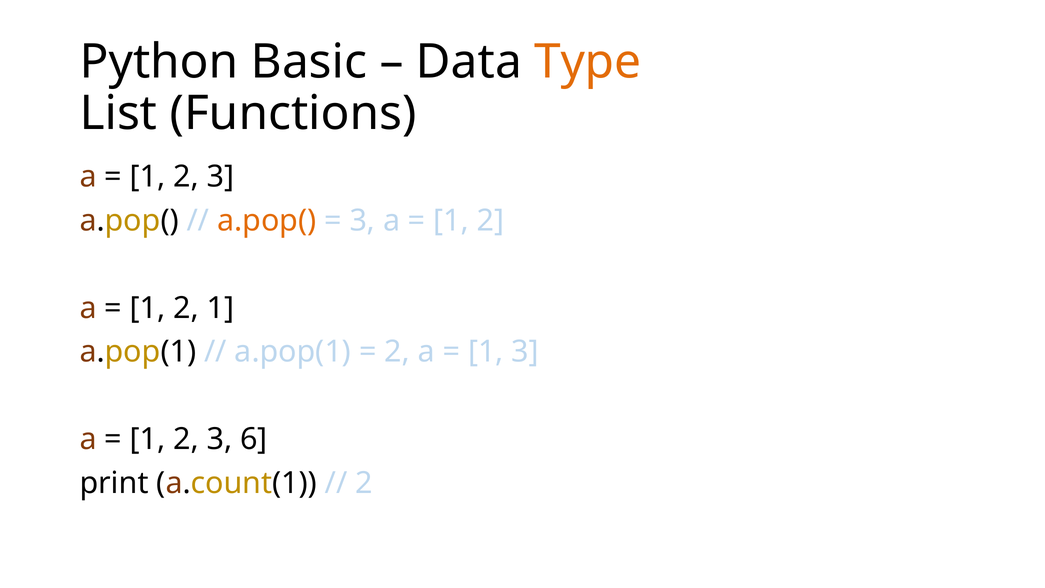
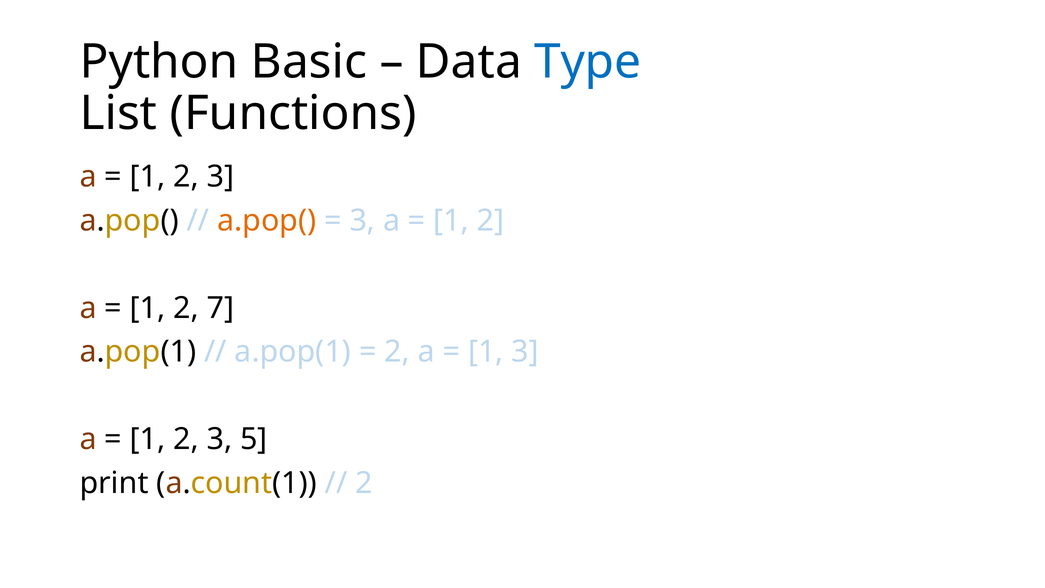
Type colour: orange -> blue
2 1: 1 -> 7
6: 6 -> 5
